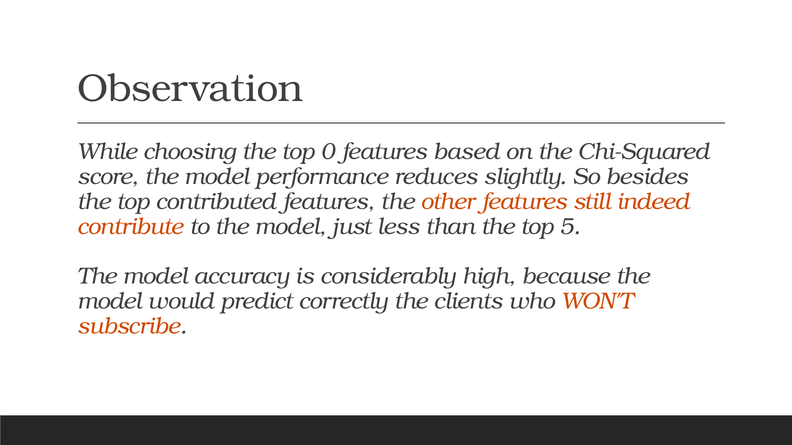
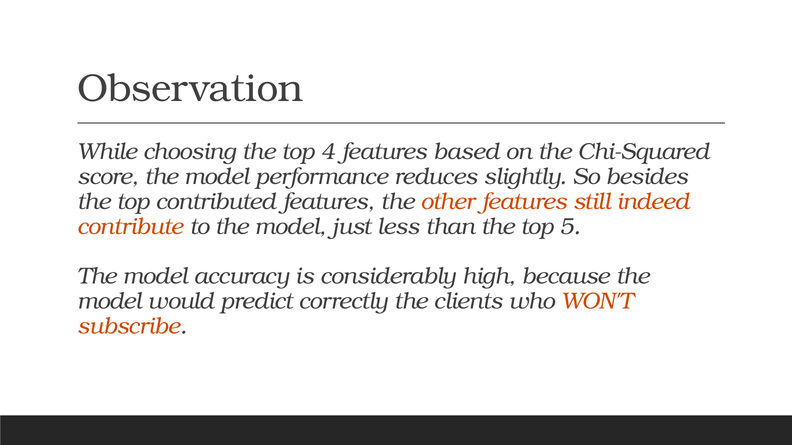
0: 0 -> 4
